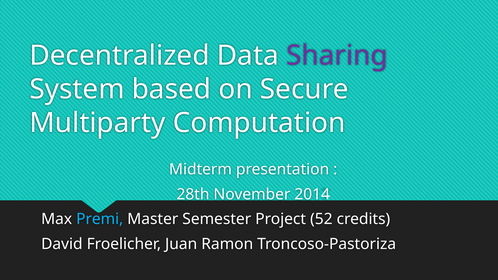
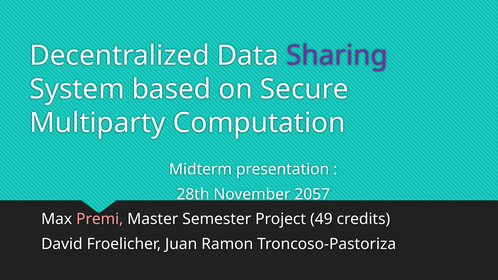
2014: 2014 -> 2057
Premi colour: light blue -> pink
52: 52 -> 49
